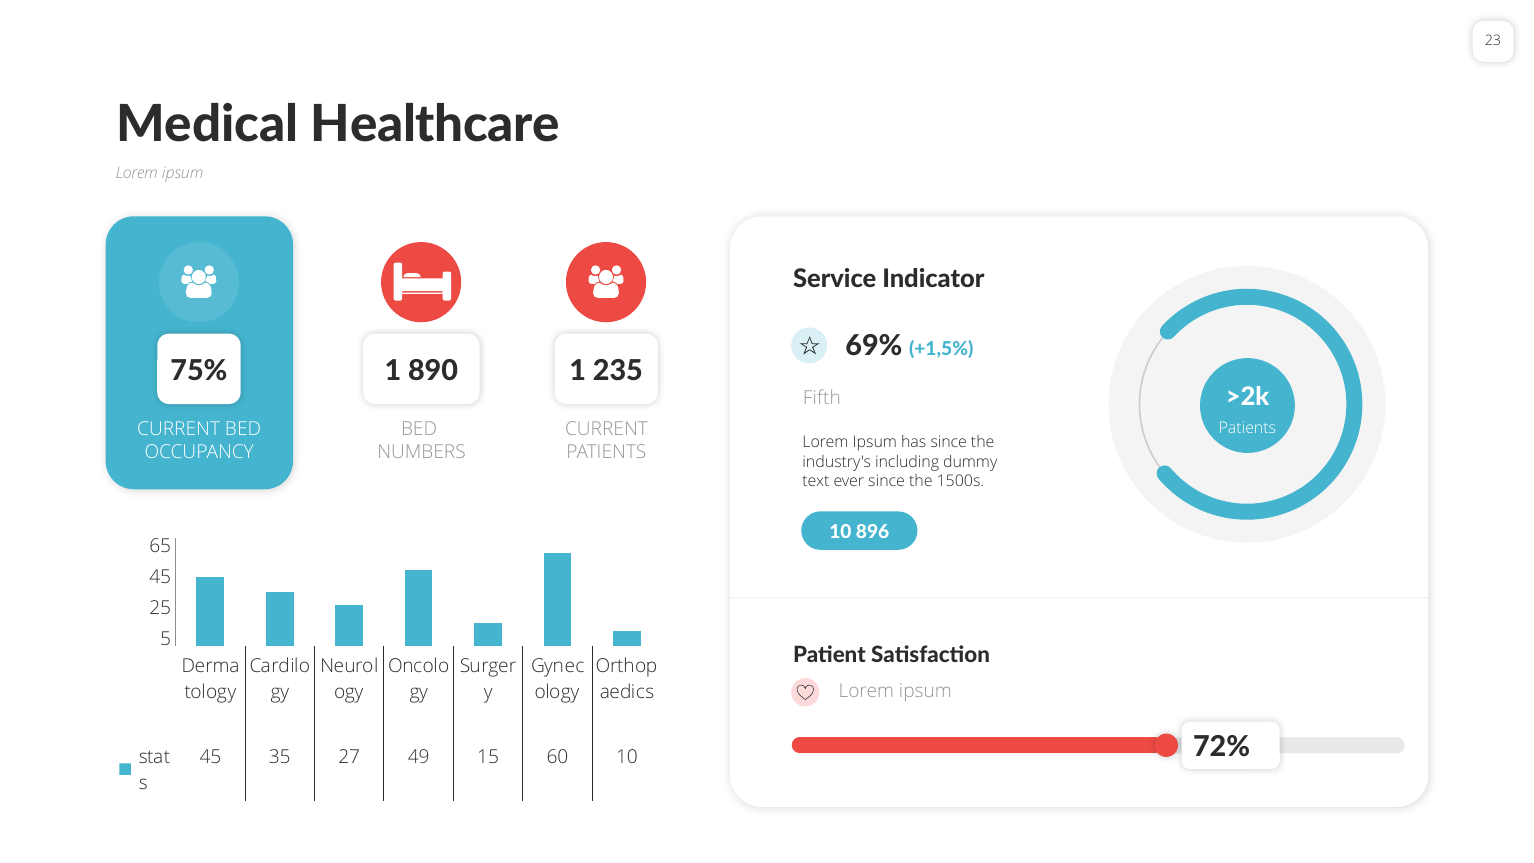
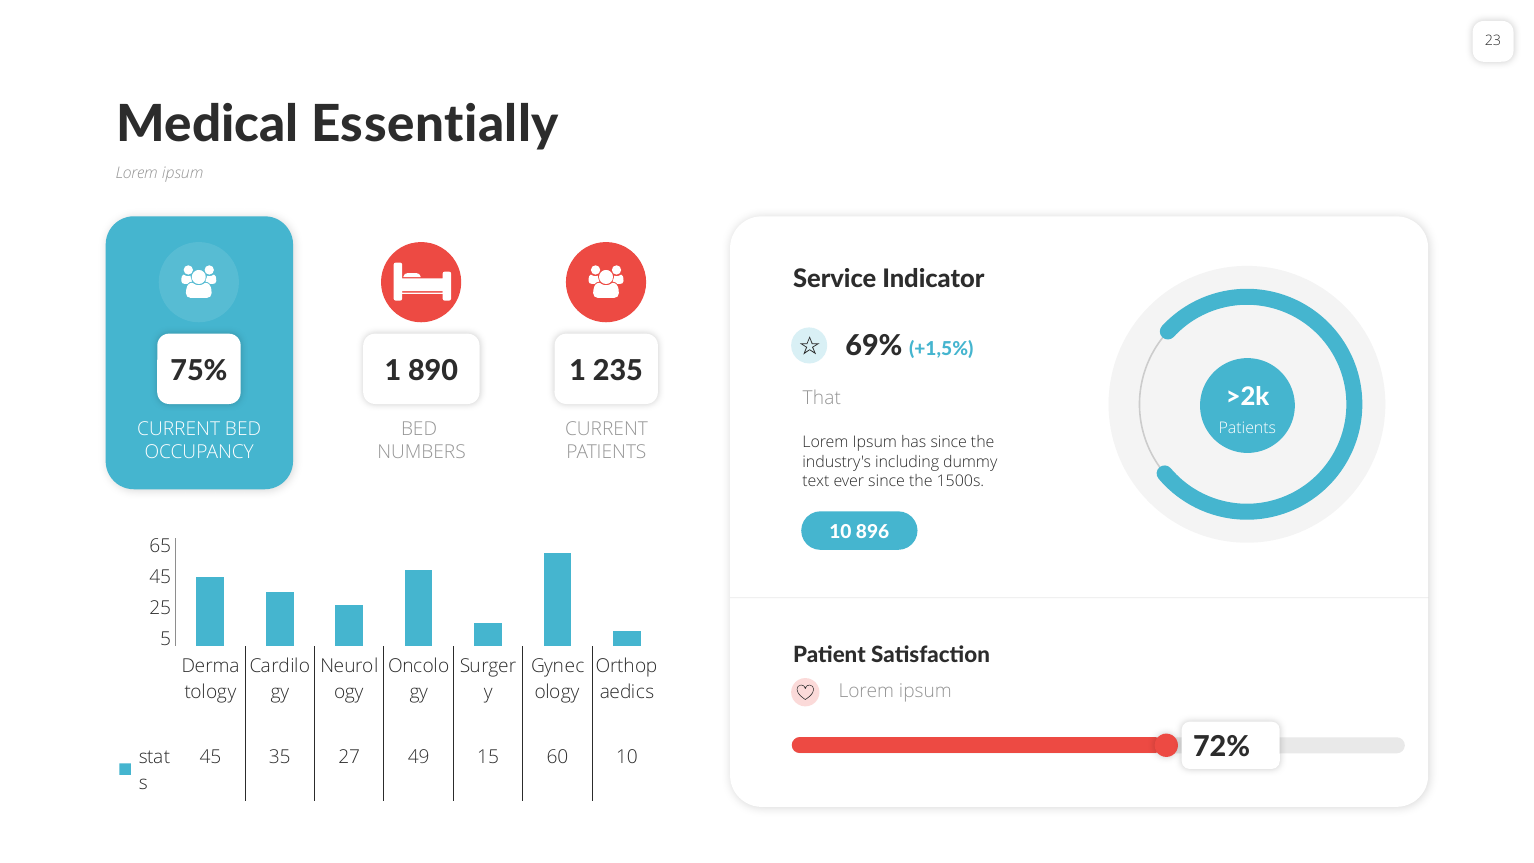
Healthcare: Healthcare -> Essentially
Fifth: Fifth -> That
